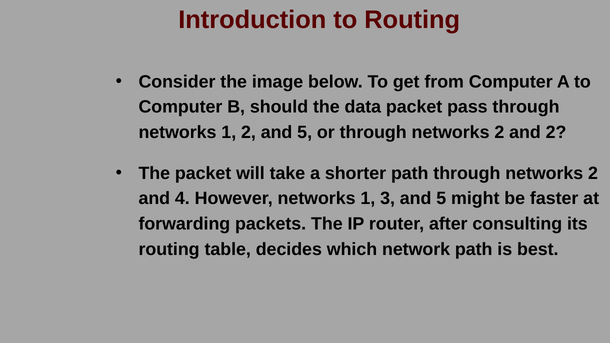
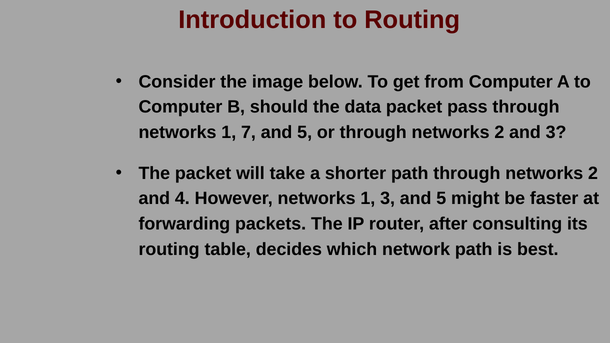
1 2: 2 -> 7
and 2: 2 -> 3
